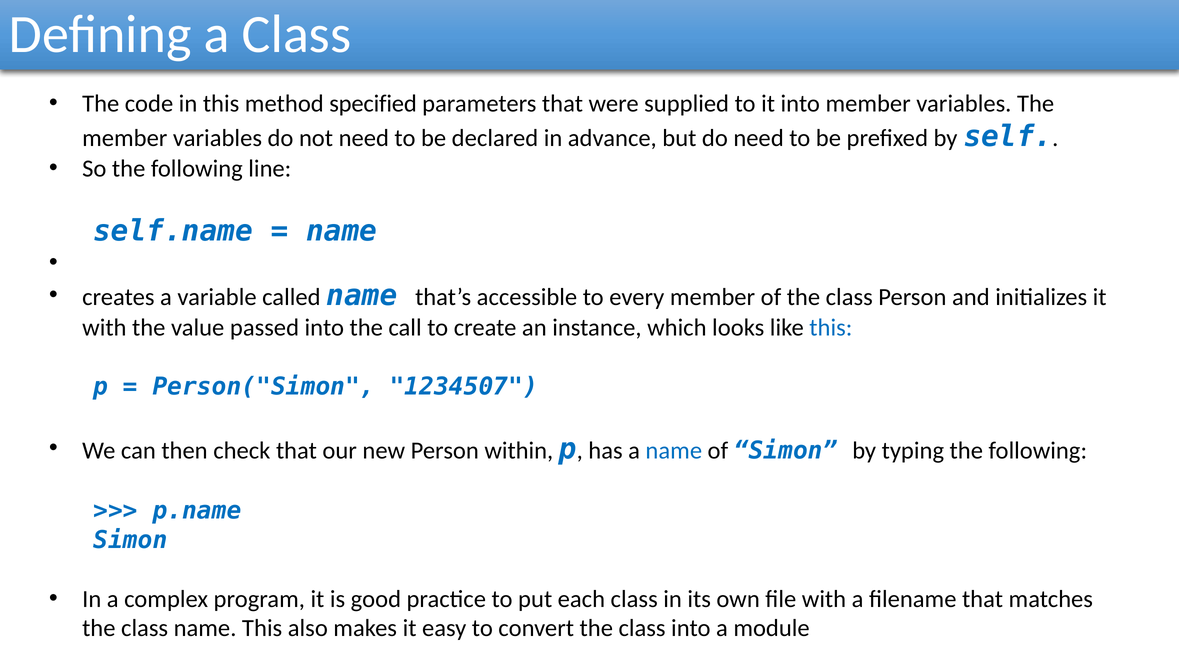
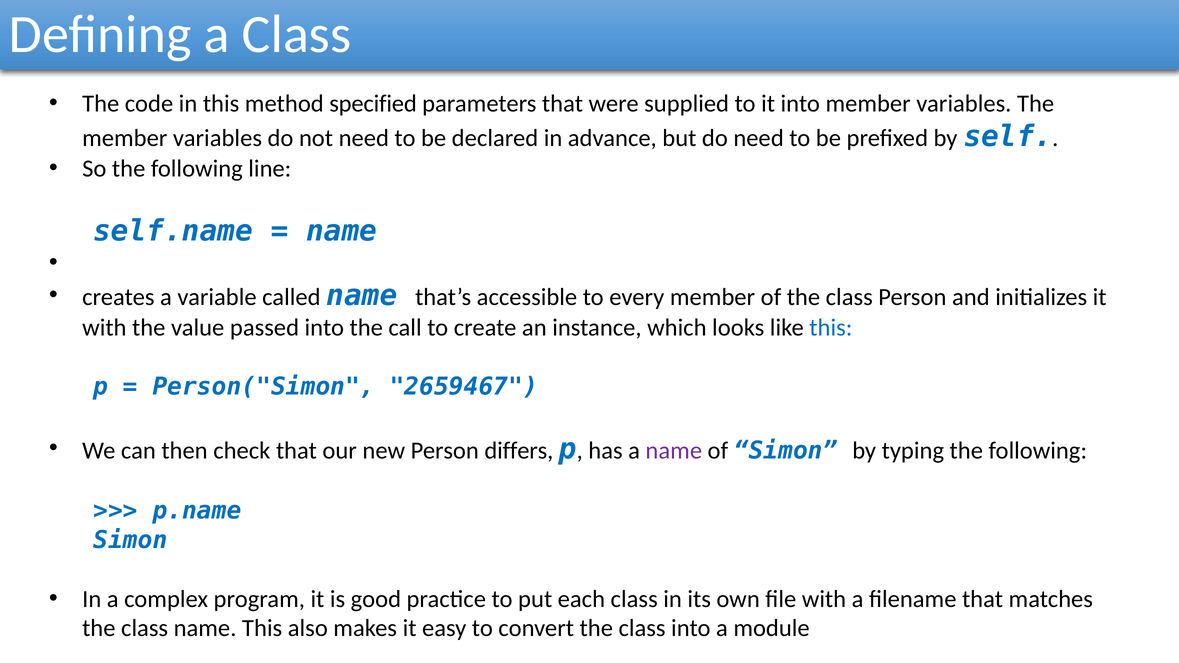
1234507: 1234507 -> 2659467
within: within -> differs
name at (674, 451) colour: blue -> purple
